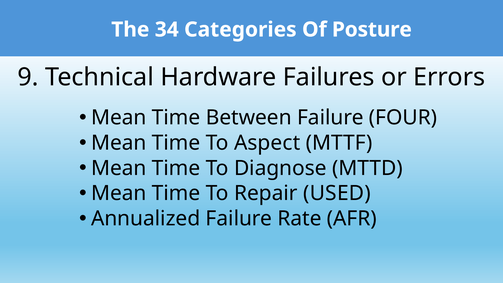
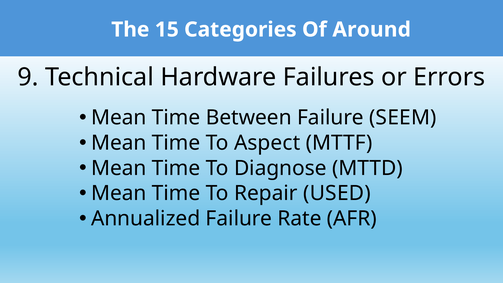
34: 34 -> 15
Posture: Posture -> Around
FOUR: FOUR -> SEEM
